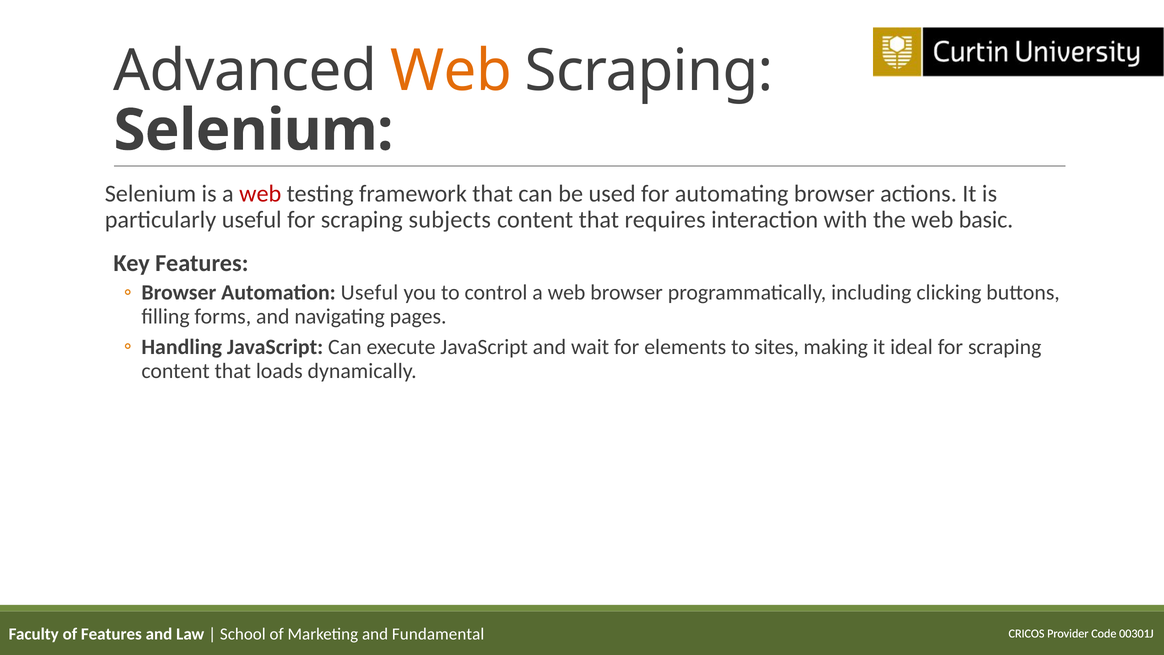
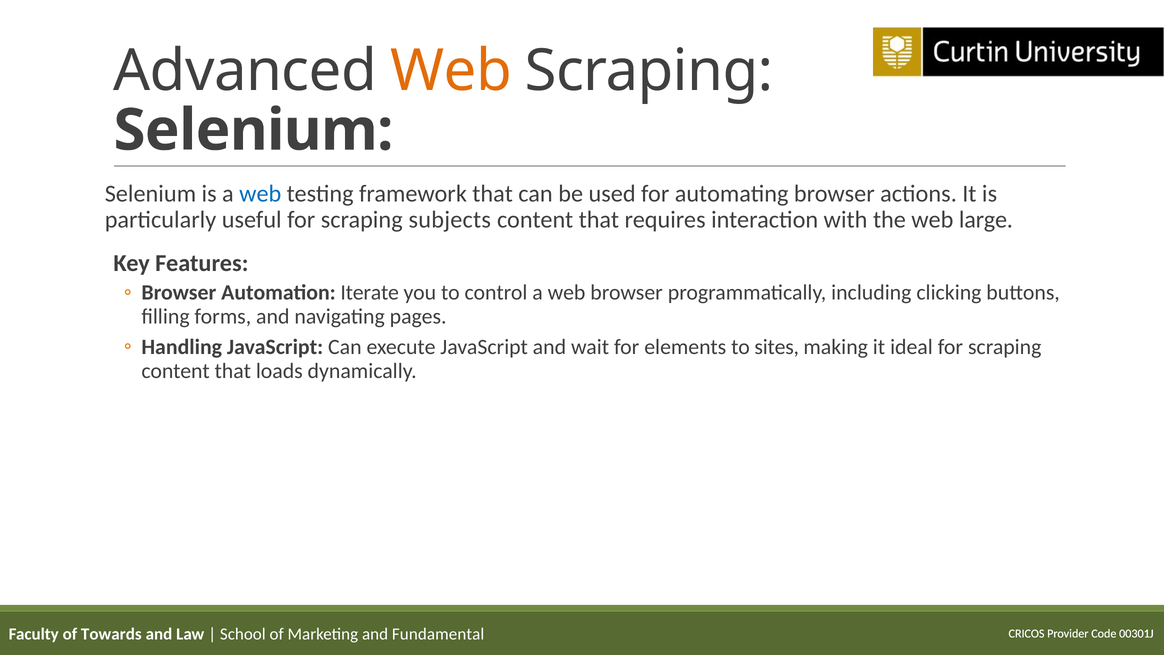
web at (260, 194) colour: red -> blue
basic: basic -> large
Automation Useful: Useful -> Iterate
of Features: Features -> Towards
